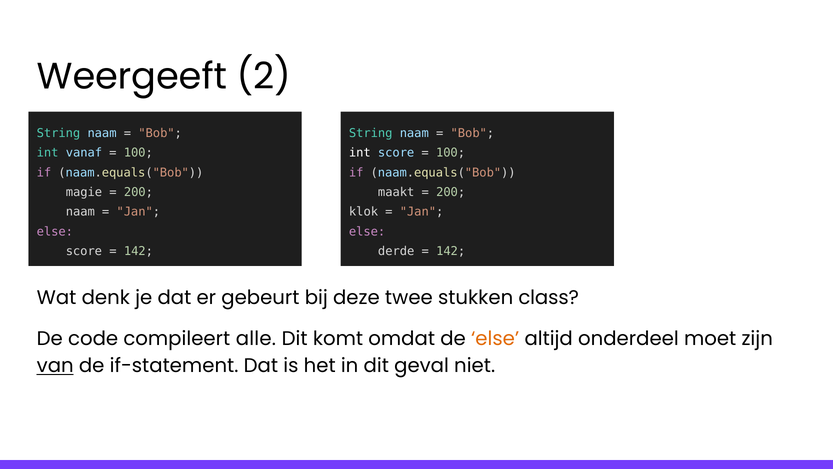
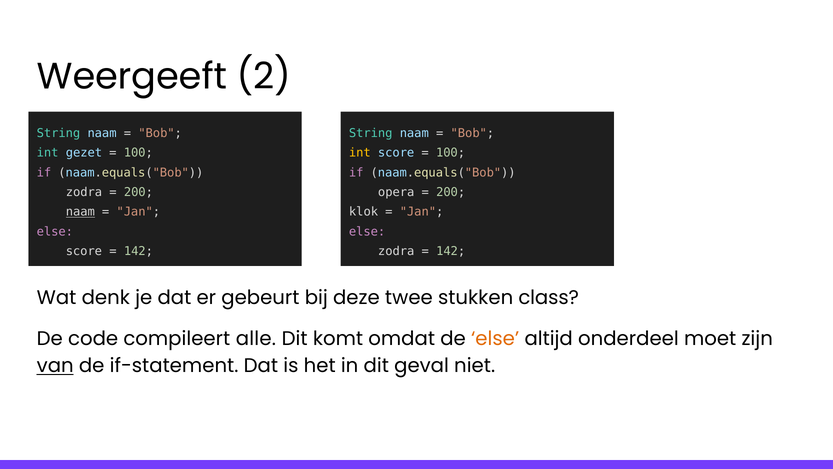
vanaf: vanaf -> gezet
int at (360, 153) colour: white -> yellow
magie at (84, 192): magie -> zodra
maakt: maakt -> opera
naam at (80, 212) underline: none -> present
derde at (396, 251): derde -> zodra
